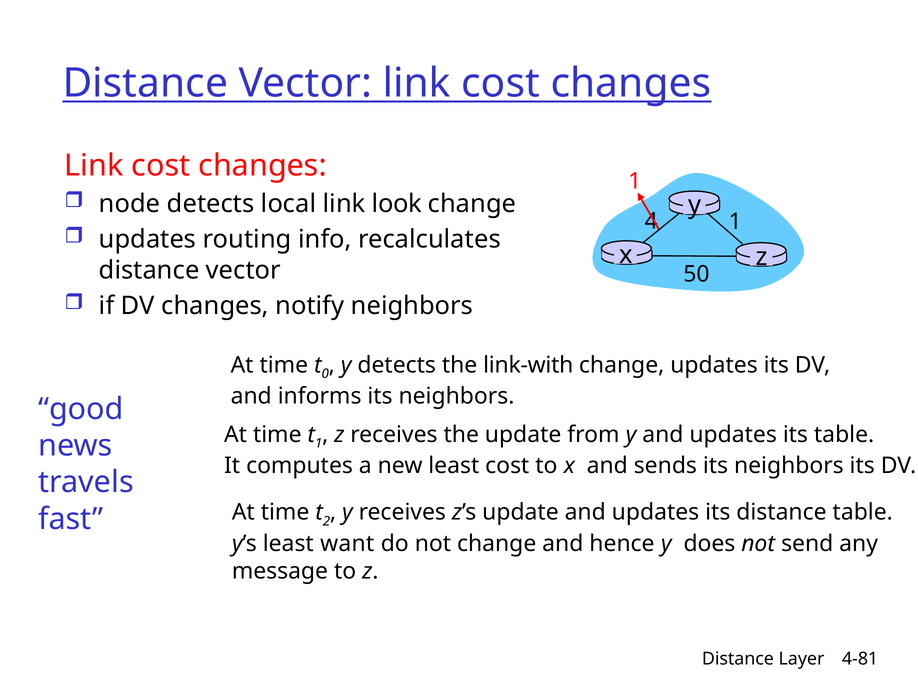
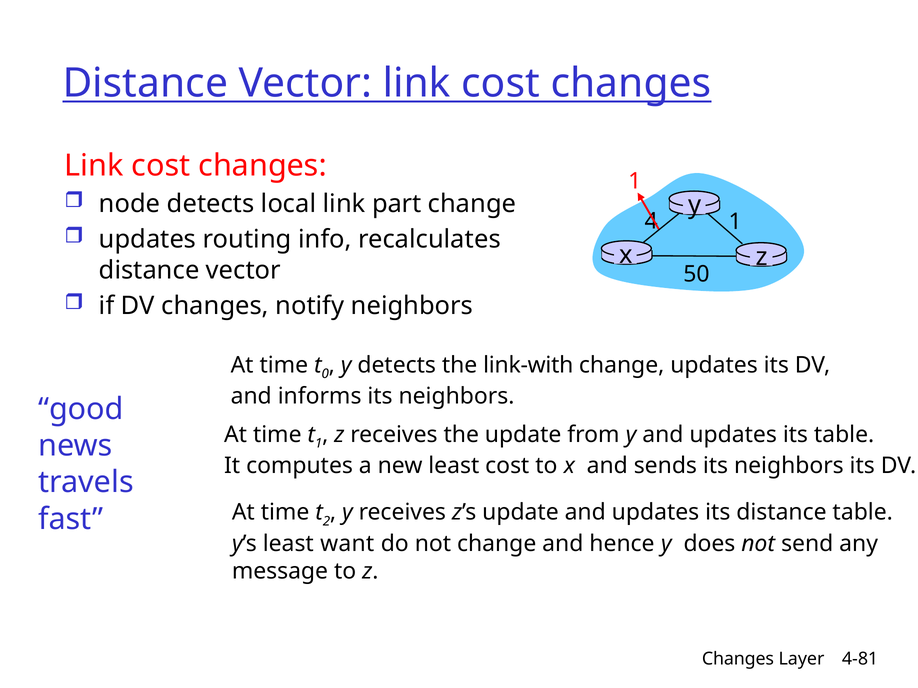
look: look -> part
Distance at (738, 659): Distance -> Changes
